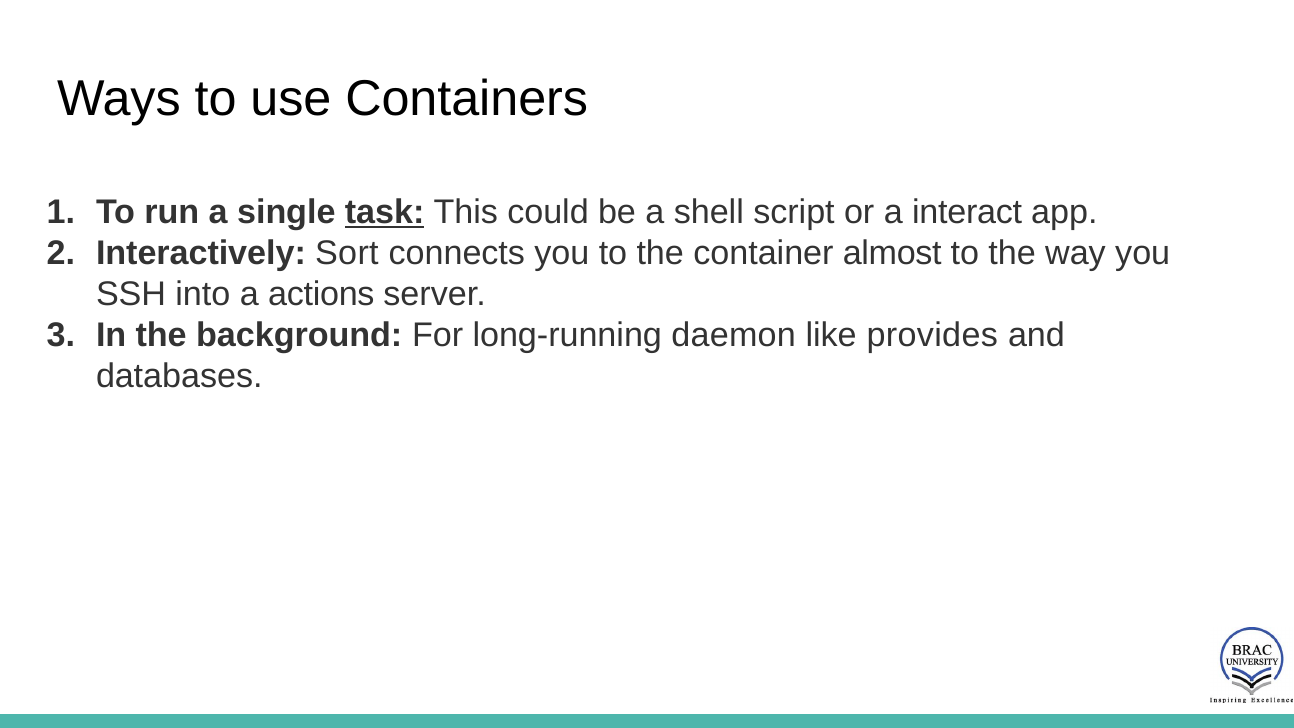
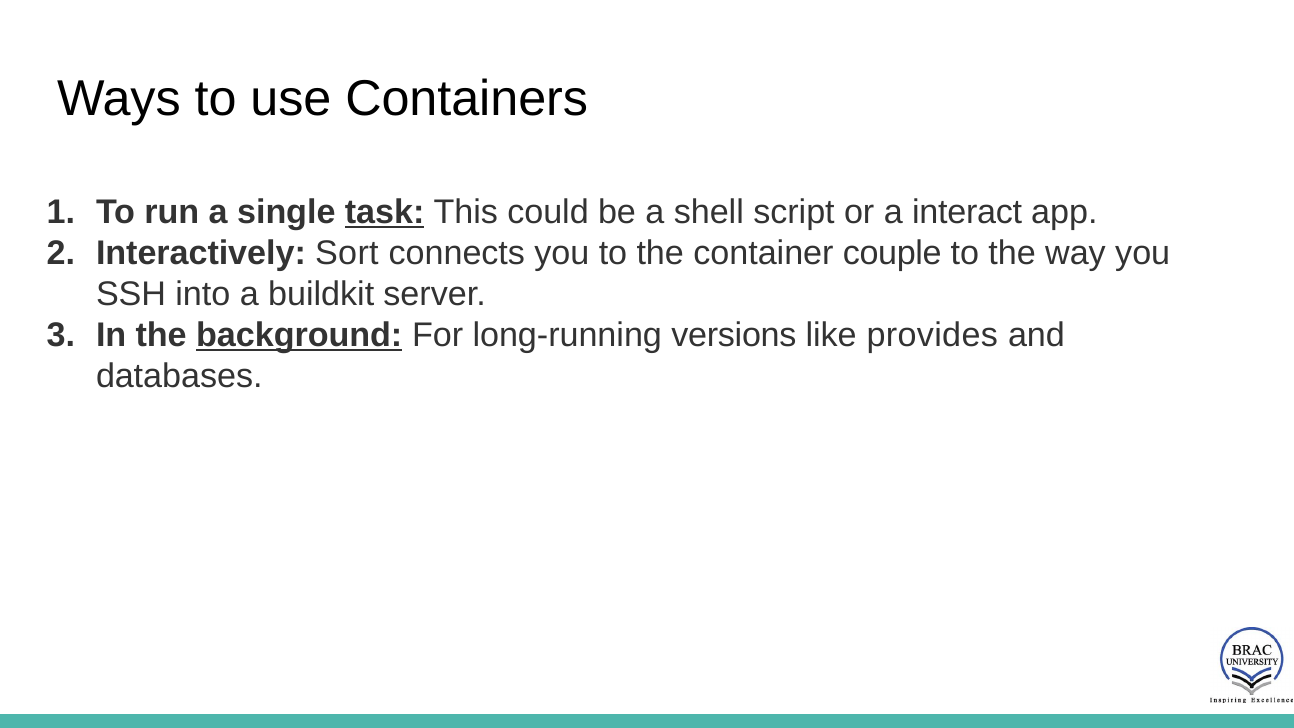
almost: almost -> couple
actions: actions -> buildkit
background underline: none -> present
daemon: daemon -> versions
